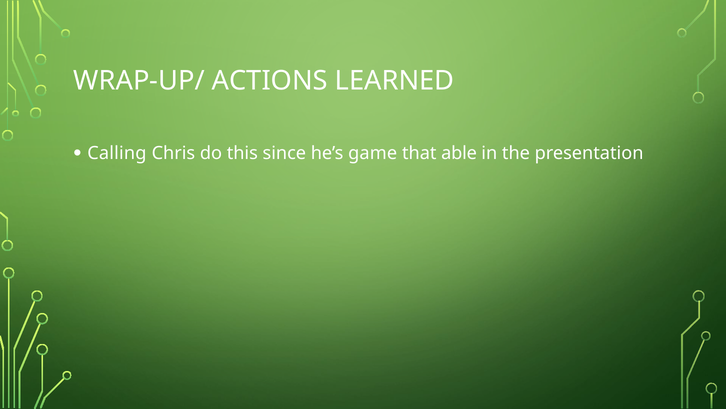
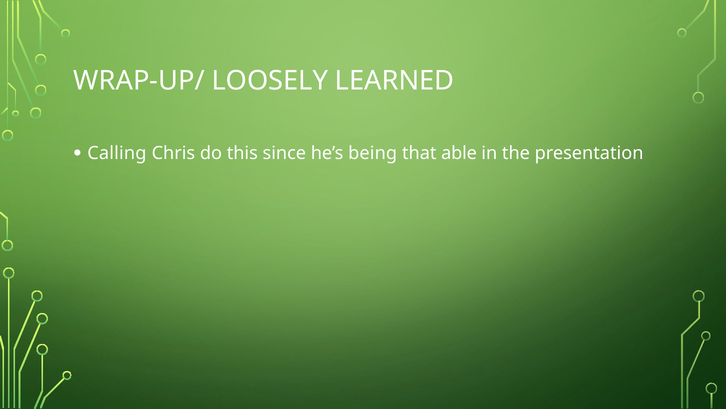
ACTIONS: ACTIONS -> LOOSELY
game: game -> being
